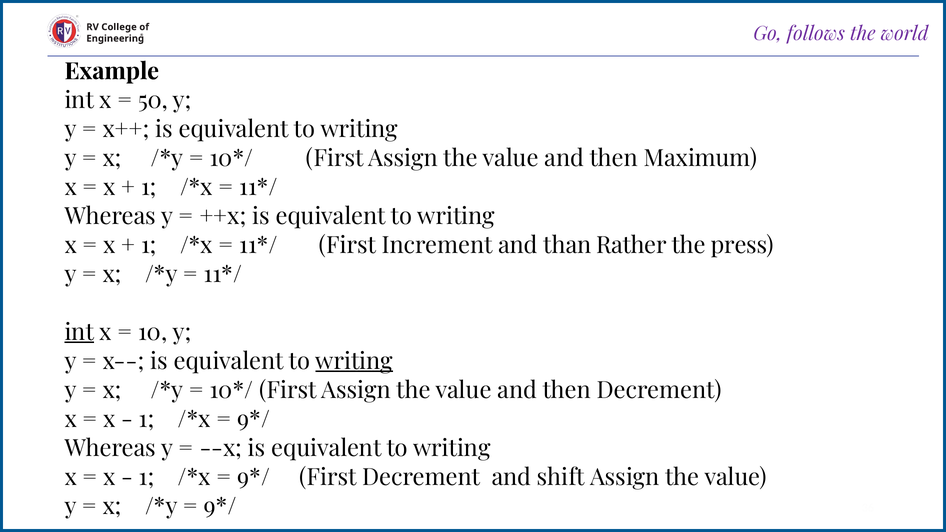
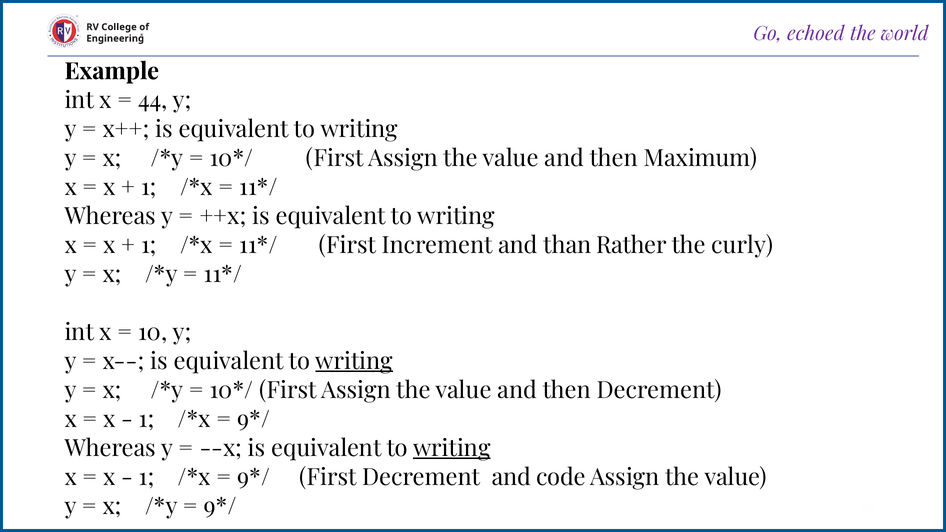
follows: follows -> echoed
50: 50 -> 44
press: press -> curly
int at (79, 332) underline: present -> none
writing at (452, 448) underline: none -> present
shift: shift -> code
